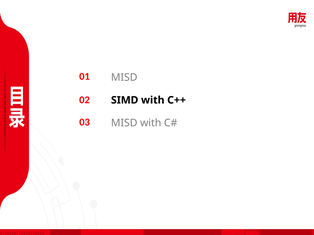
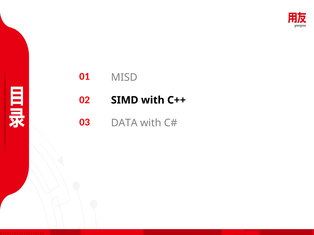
MISD at (124, 123): MISD -> DATA
